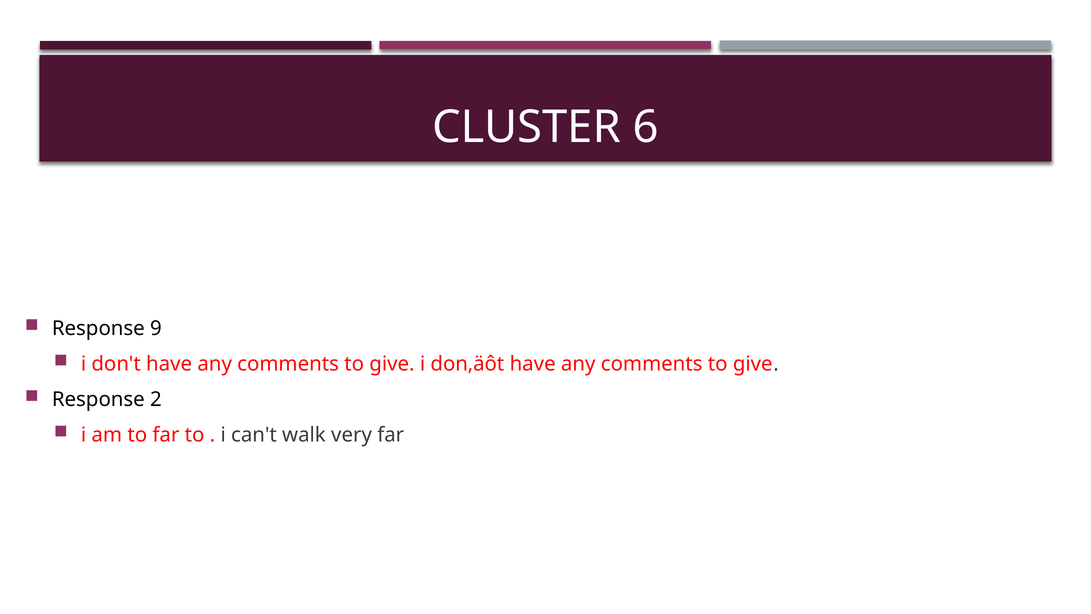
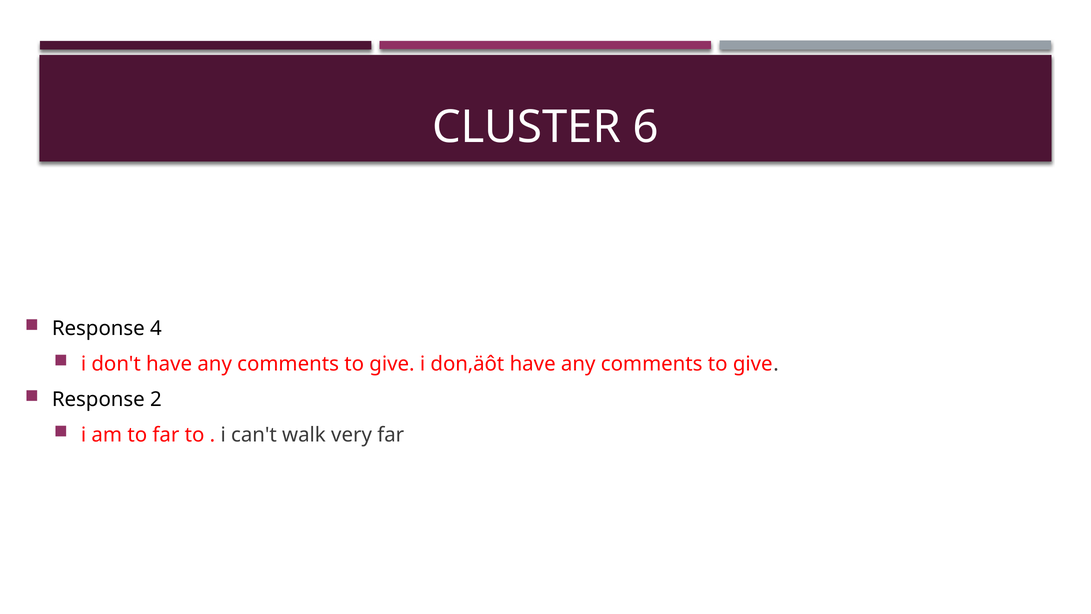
9: 9 -> 4
